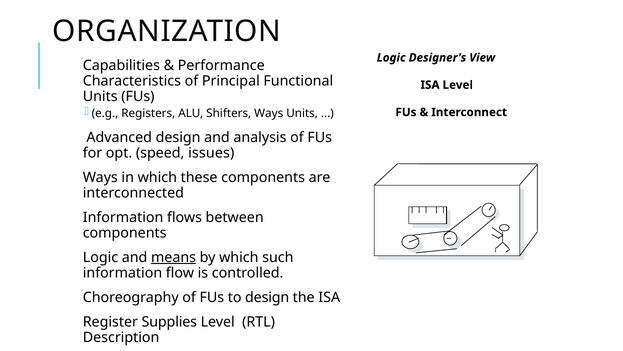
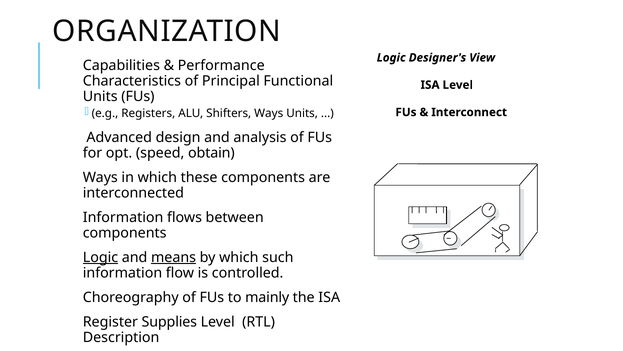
issues: issues -> obtain
Logic at (100, 257) underline: none -> present
to design: design -> mainly
